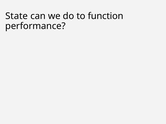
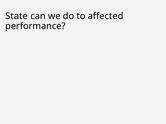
function: function -> affected
